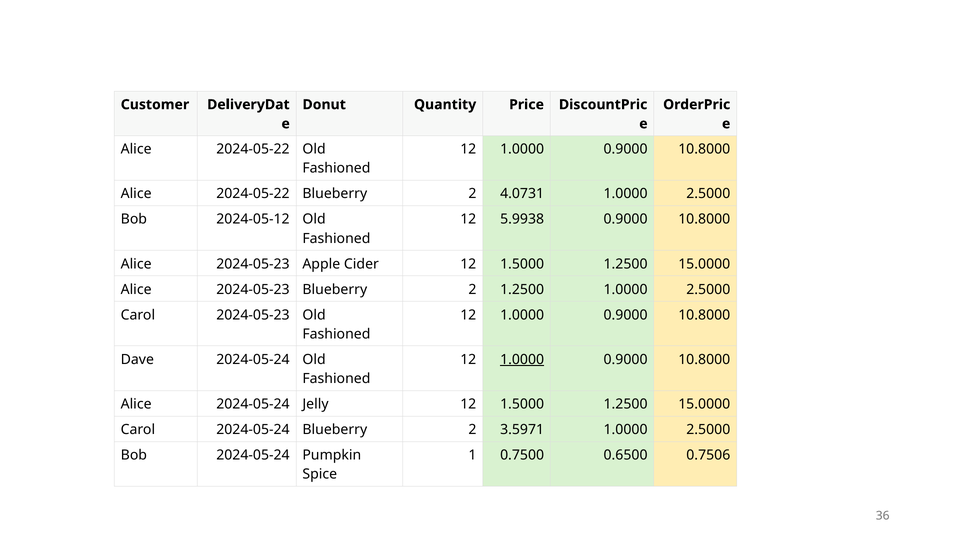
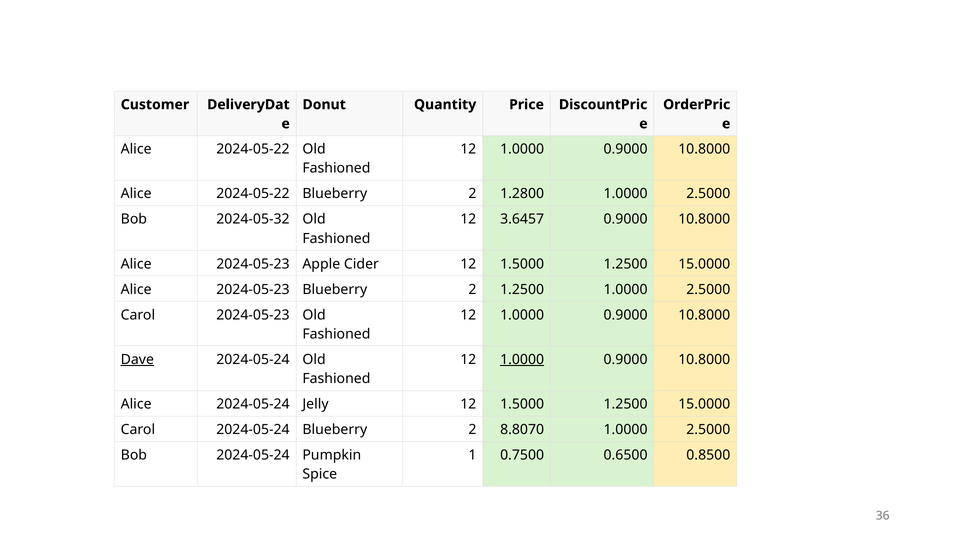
4.0731: 4.0731 -> 1.2800
2024-05-12: 2024-05-12 -> 2024-05-32
5.9938: 5.9938 -> 3.6457
Dave underline: none -> present
3.5971: 3.5971 -> 8.8070
0.7506: 0.7506 -> 0.8500
